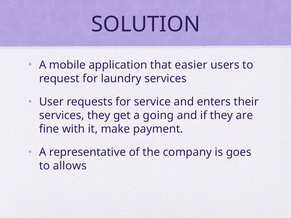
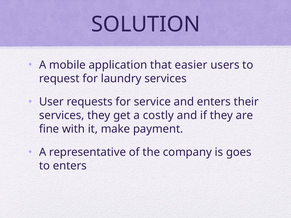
going: going -> costly
to allows: allows -> enters
